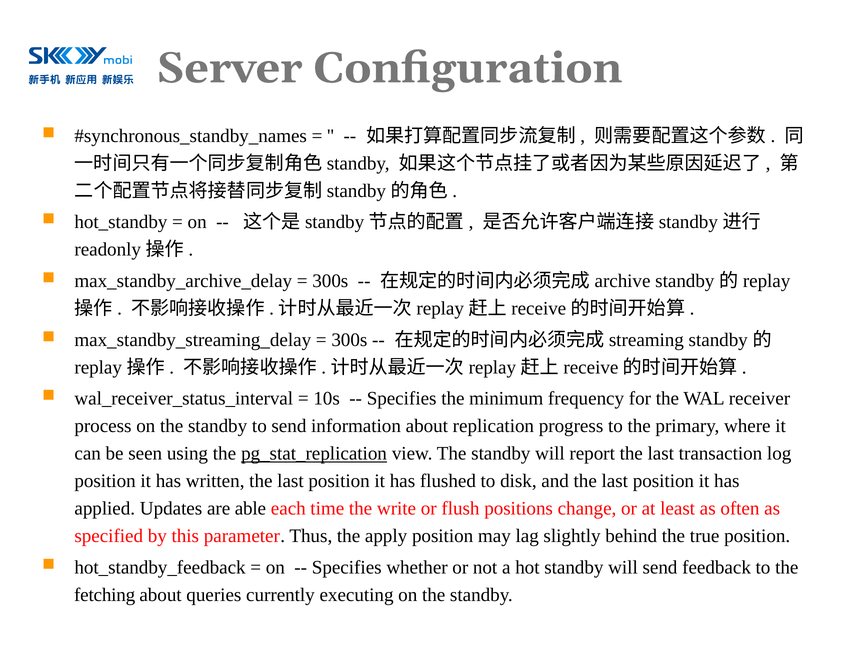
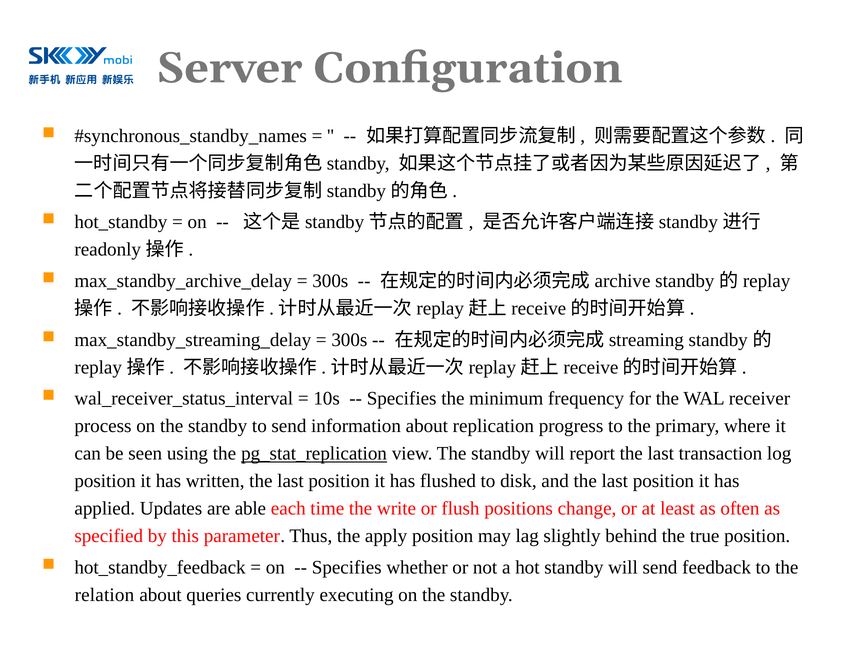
fetching: fetching -> relation
